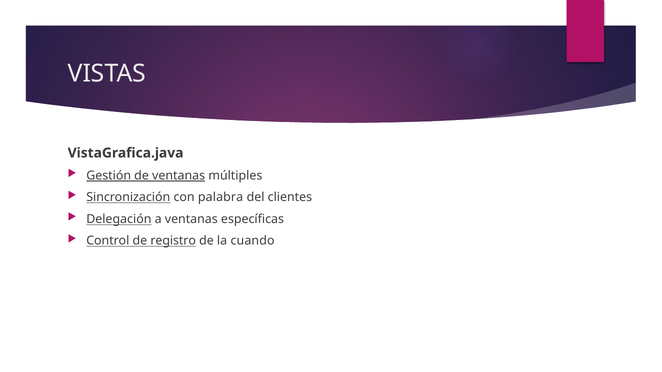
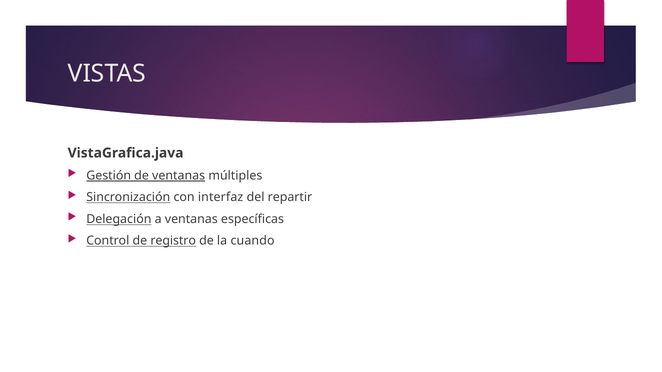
palabra: palabra -> interfaz
clientes: clientes -> repartir
